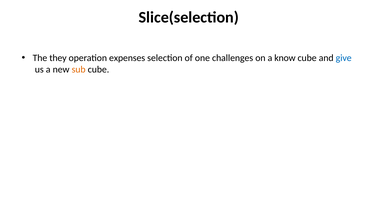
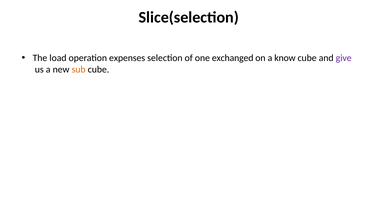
they: they -> load
challenges: challenges -> exchanged
give colour: blue -> purple
